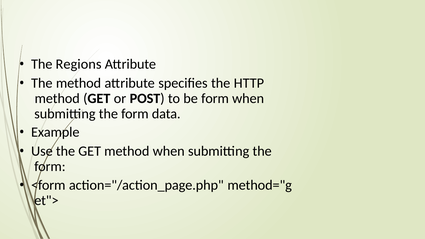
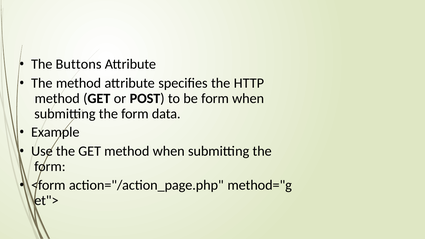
Regions: Regions -> Buttons
